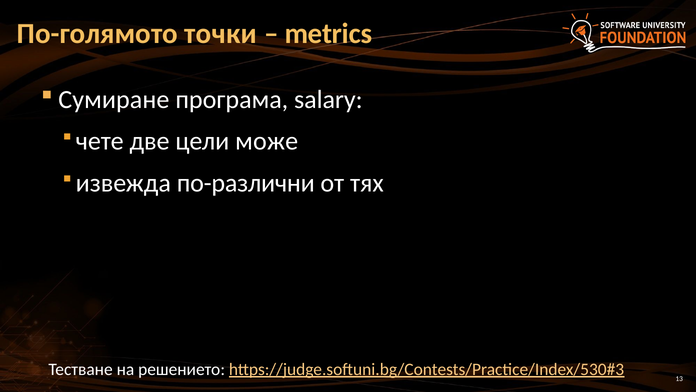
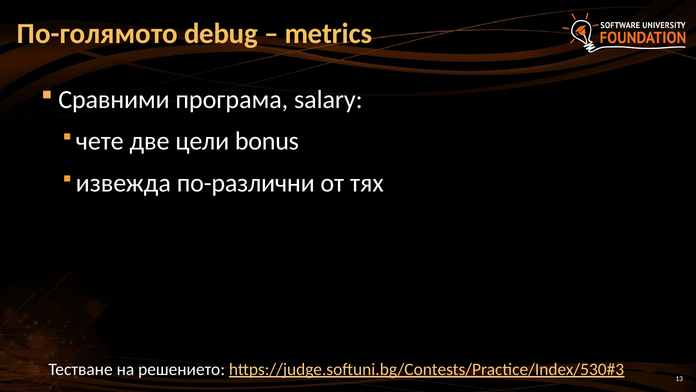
точки: точки -> debug
Сумиране: Сумиране -> Сравними
може: може -> bonus
